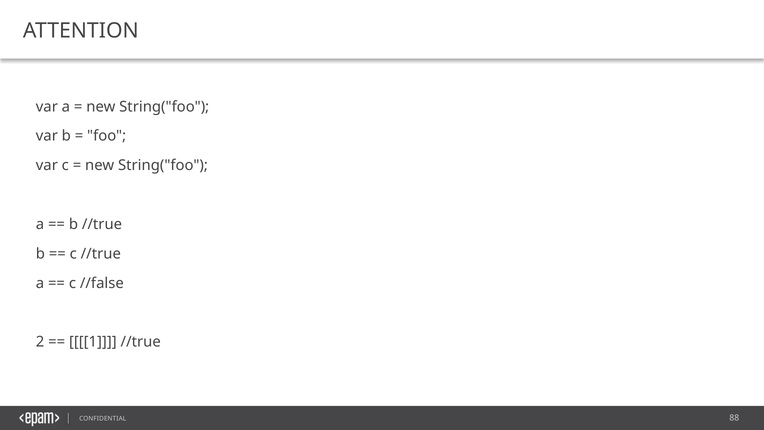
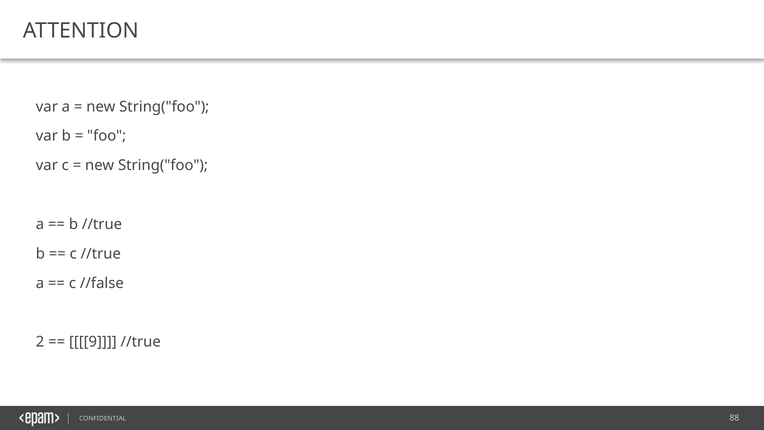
1: 1 -> 9
